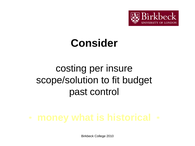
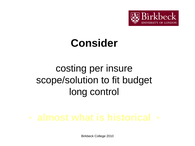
past: past -> long
money: money -> almost
